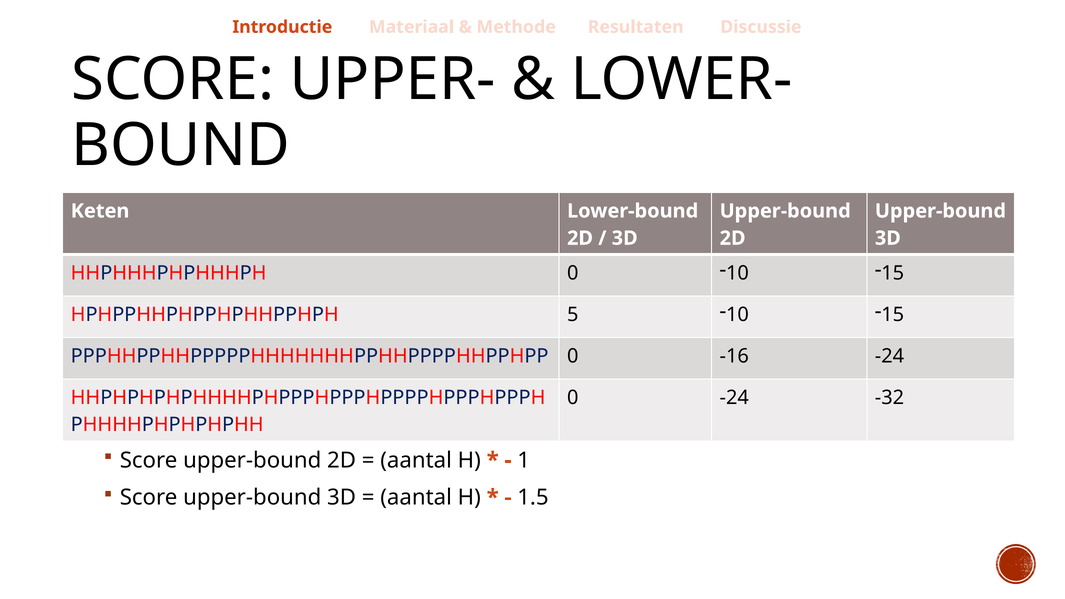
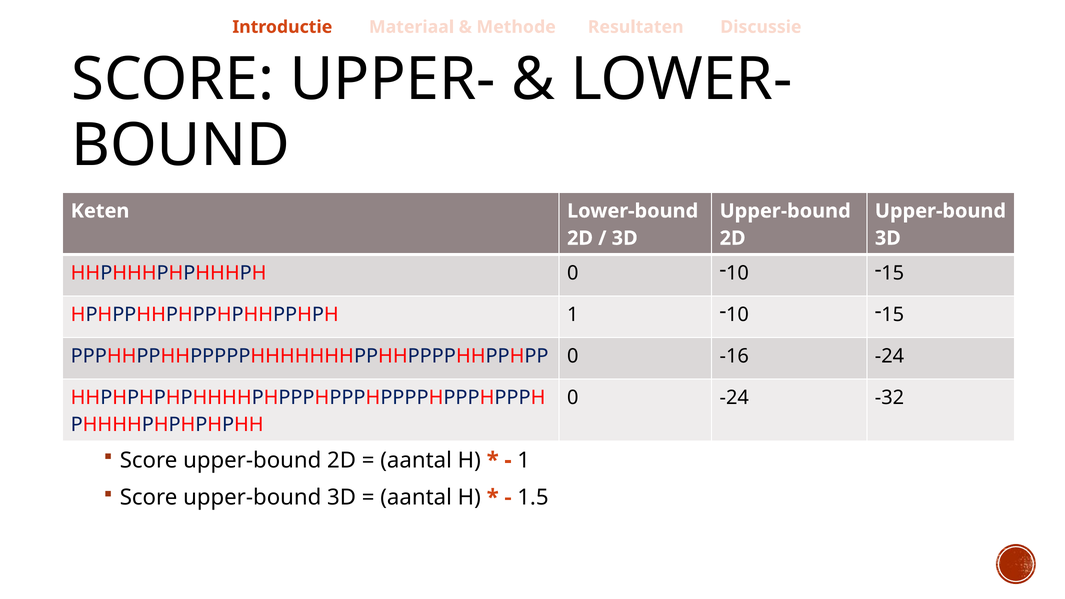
HPHPPHHPHPPHPHHPPHPH 5: 5 -> 1
